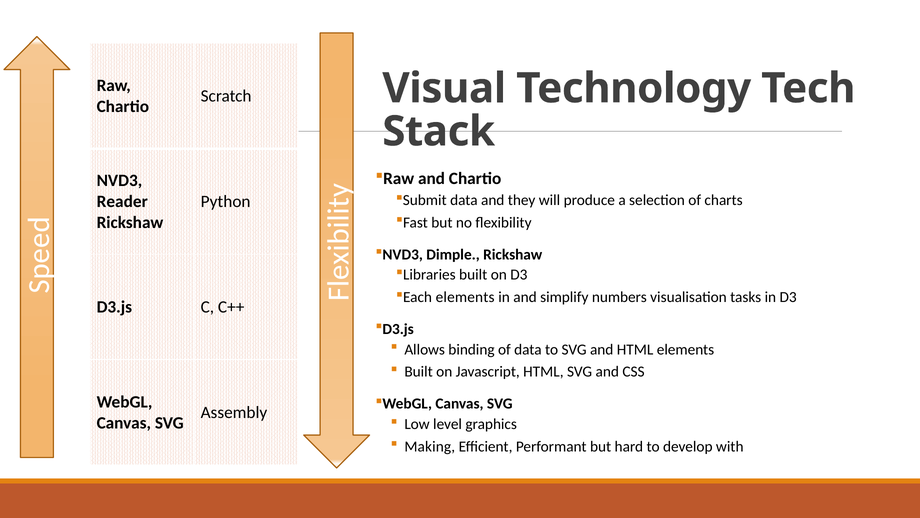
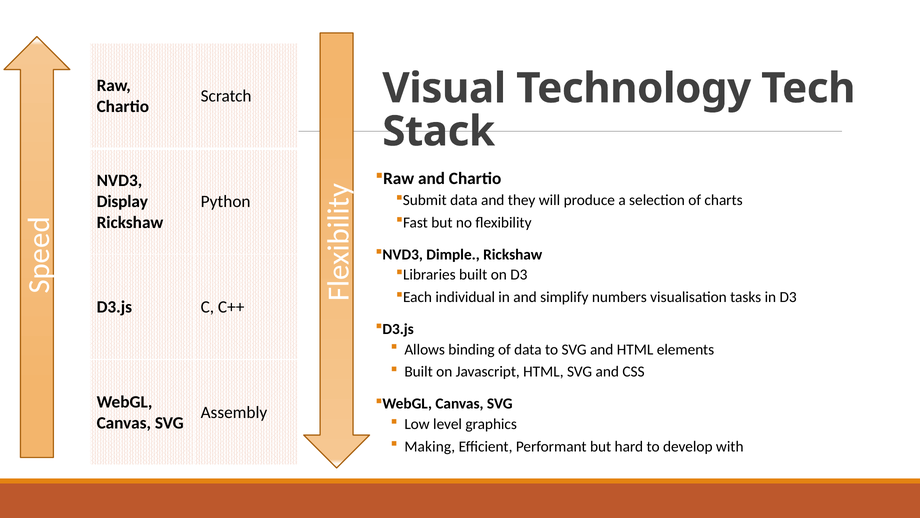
Reader: Reader -> Display
elements at (465, 297): elements -> individual
